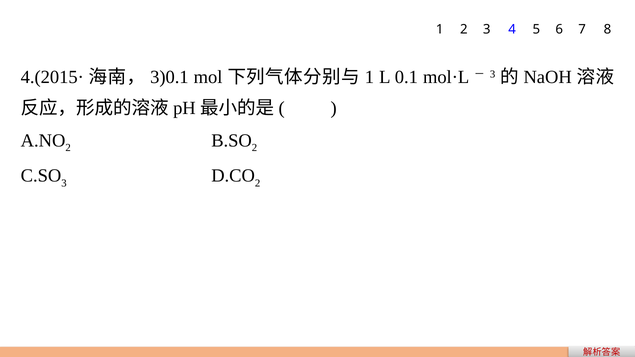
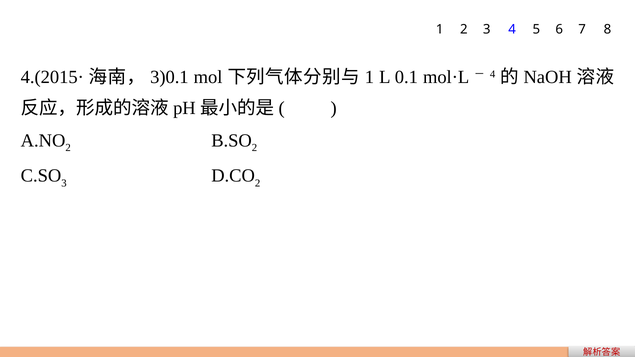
3 at (493, 74): 3 -> 4
